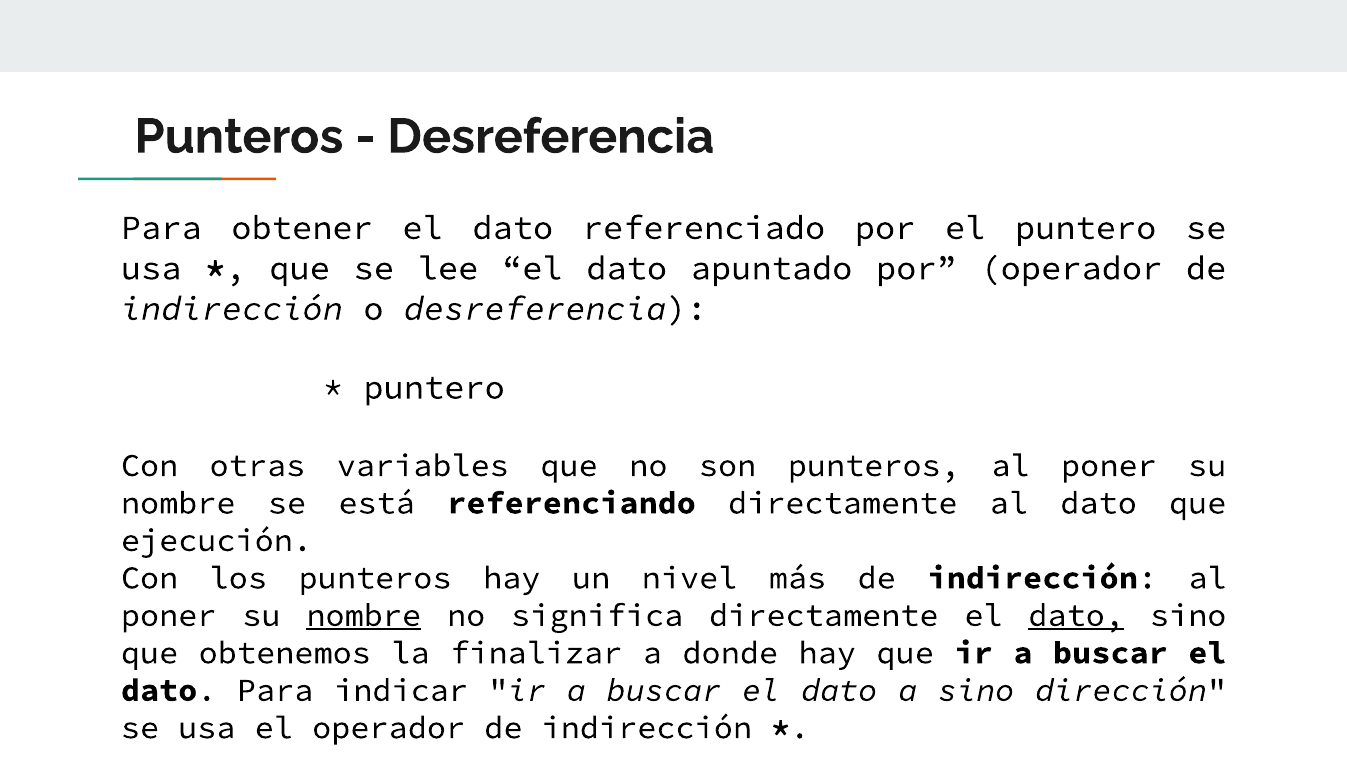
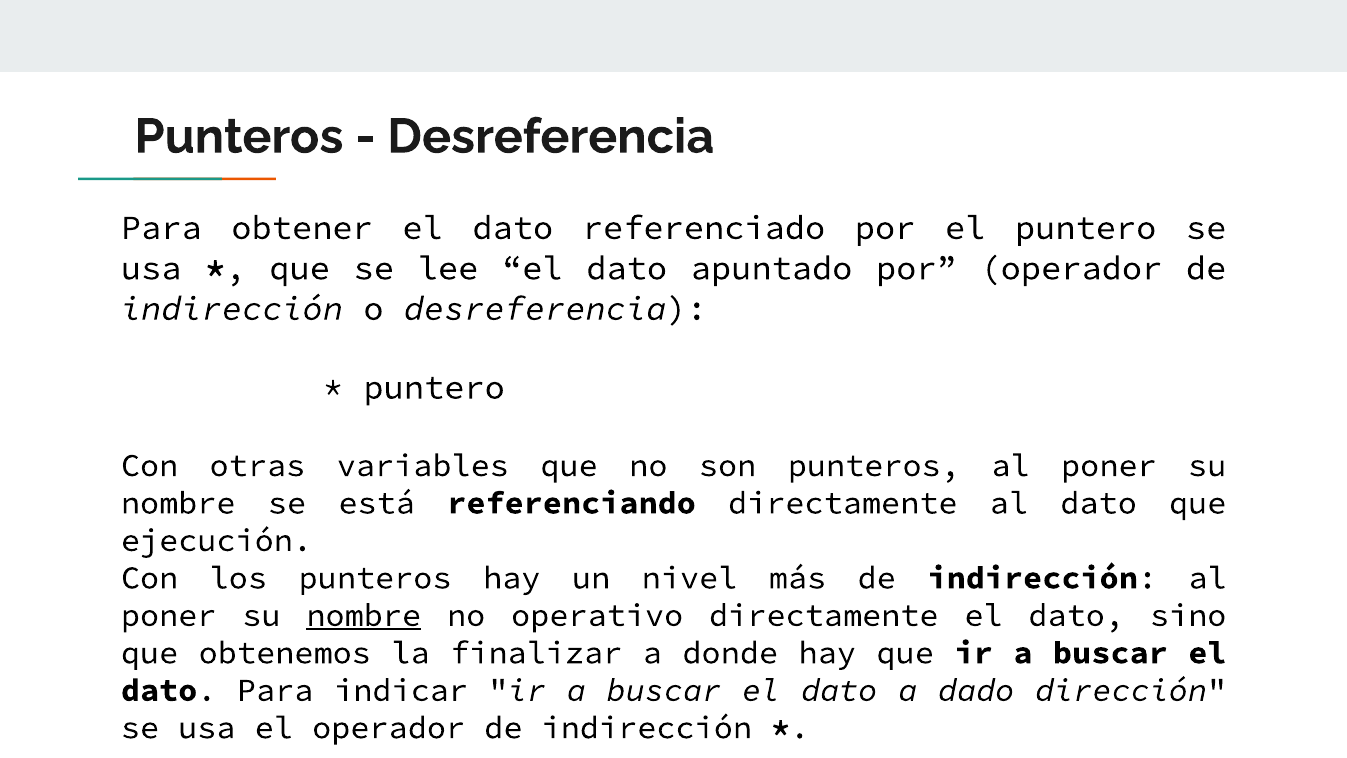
significa: significa -> operativo
dato at (1076, 615) underline: present -> none
a sino: sino -> dado
